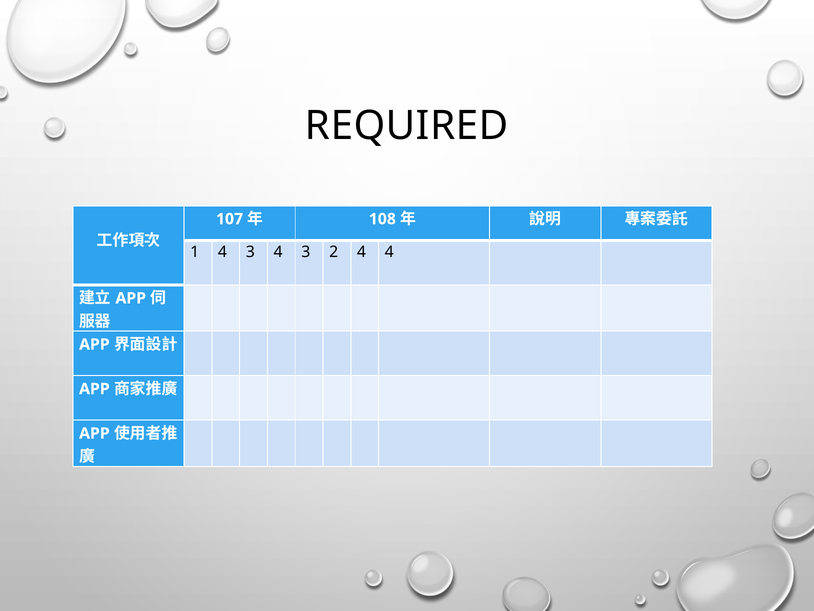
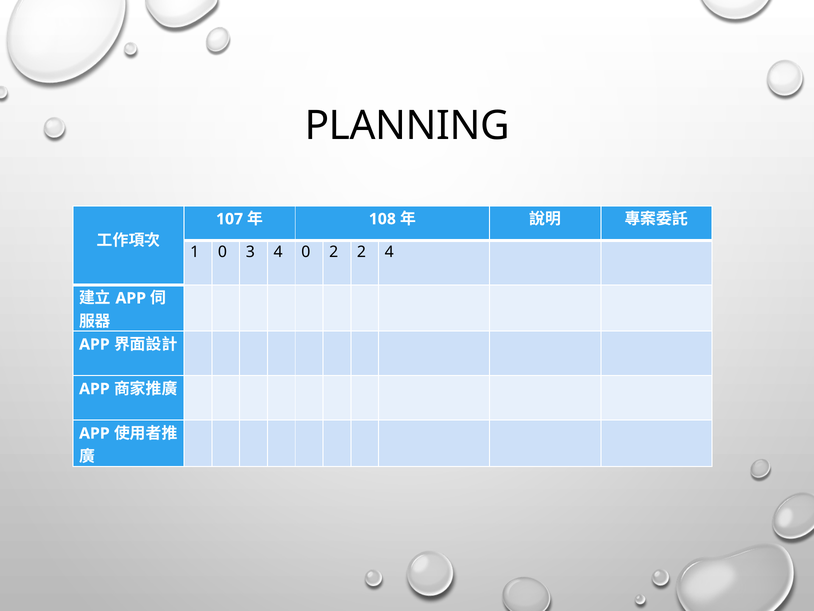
REQUIRED: REQUIRED -> PLANNING
1 4: 4 -> 0
3 4 3: 3 -> 0
2 4: 4 -> 2
